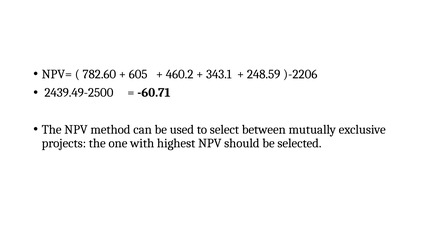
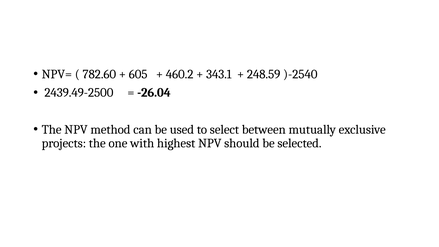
)-2206: )-2206 -> )-2540
-60.71: -60.71 -> -26.04
